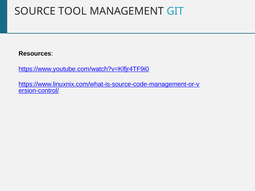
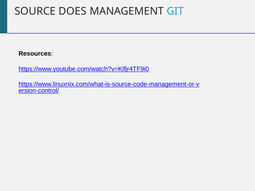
TOOL: TOOL -> DOES
